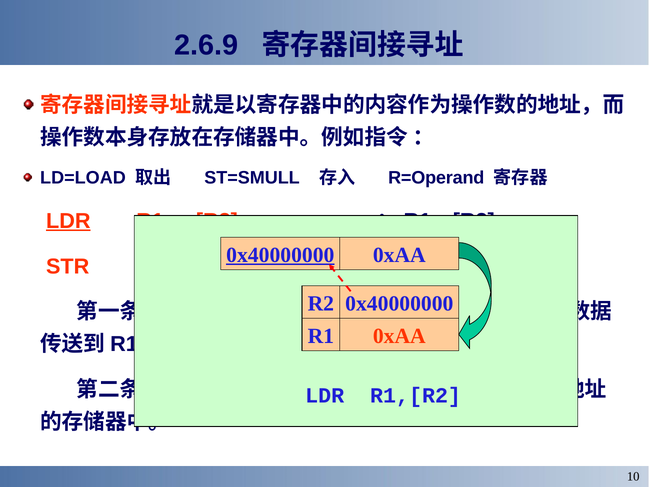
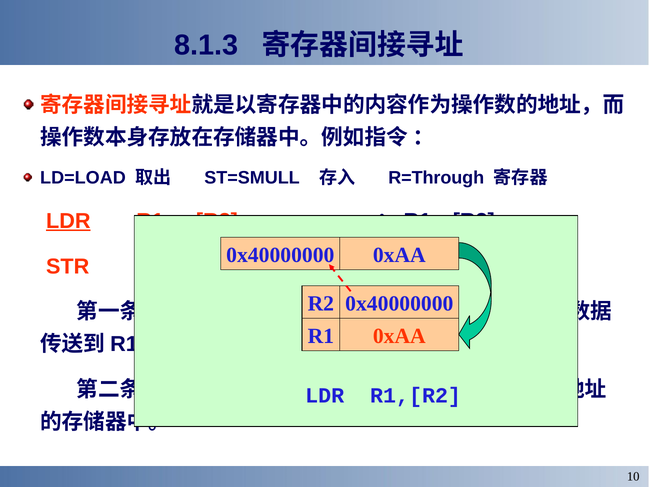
2.6.9: 2.6.9 -> 8.1.3
R=Operand: R=Operand -> R=Through
0x40000000 at (280, 255) underline: present -> none
